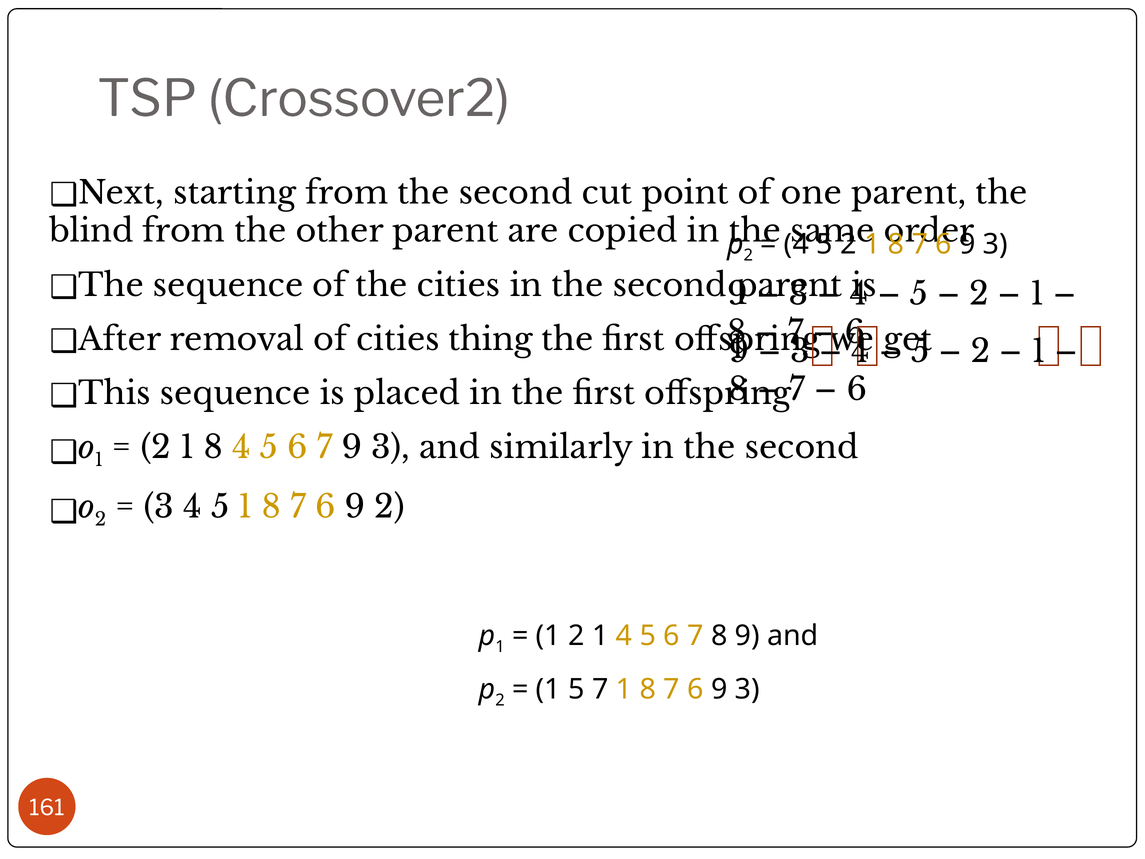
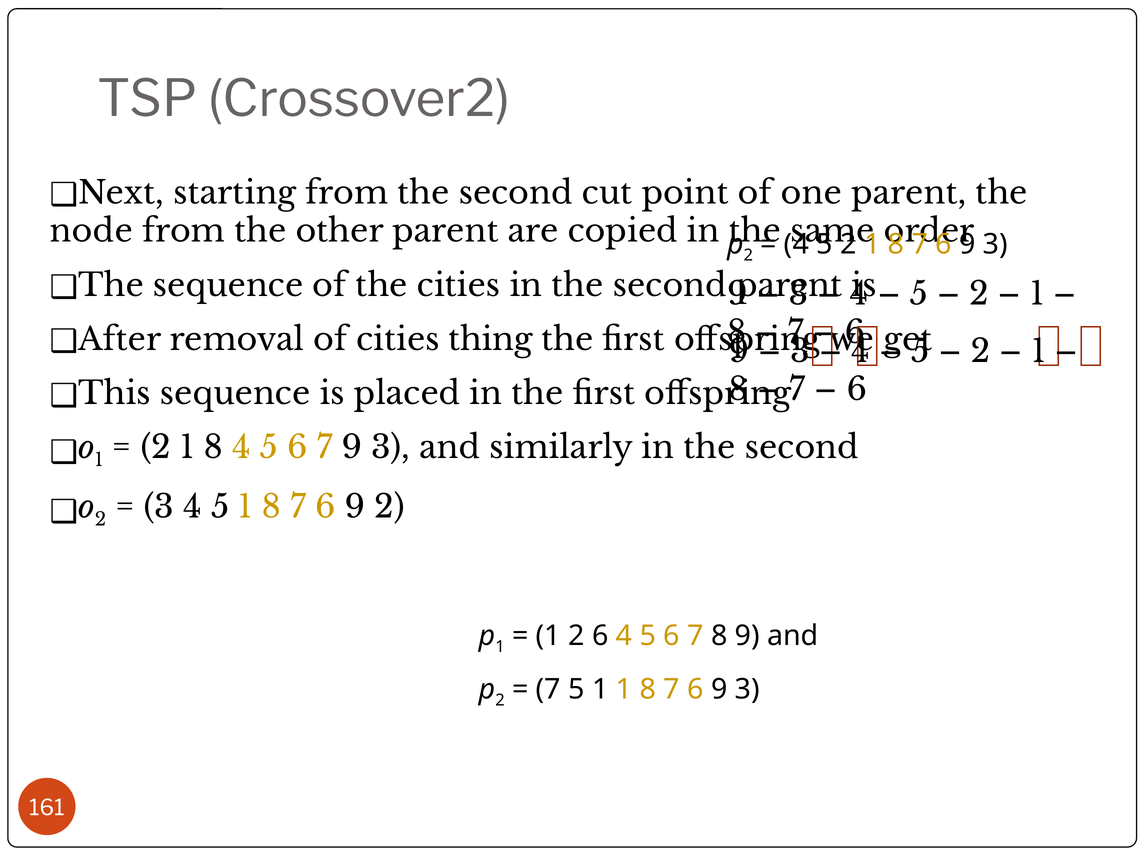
blind: blind -> node
1 2 1: 1 -> 6
1 at (548, 689): 1 -> 7
7 at (600, 689): 7 -> 1
